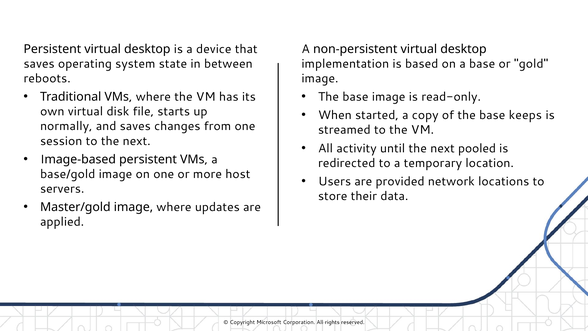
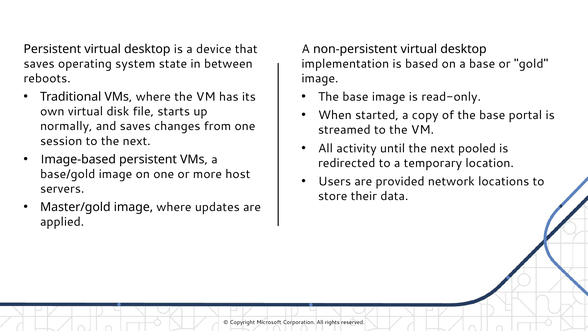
keeps: keeps -> portal
